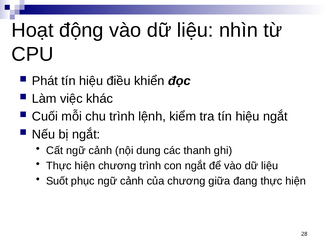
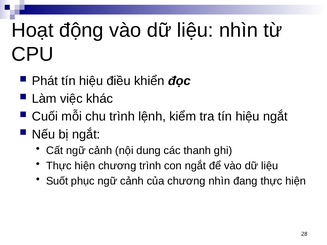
chương giữa: giữa -> nhìn
